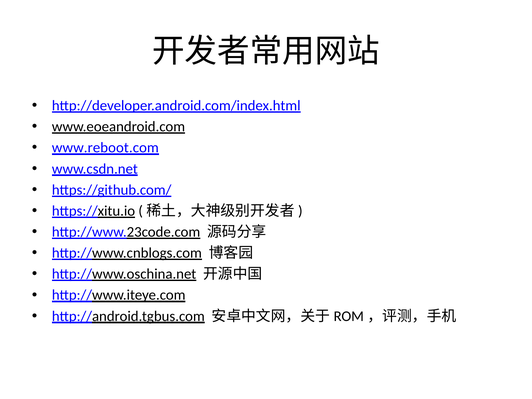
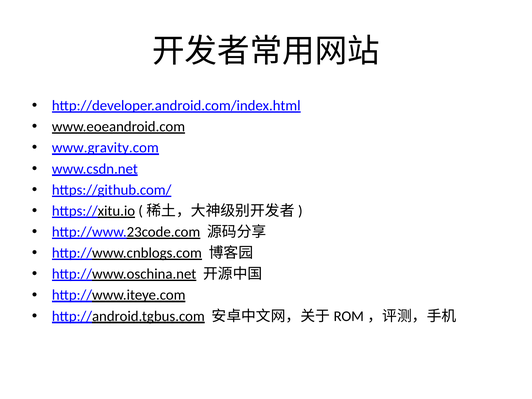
www.reboot.com: www.reboot.com -> www.gravity.com
